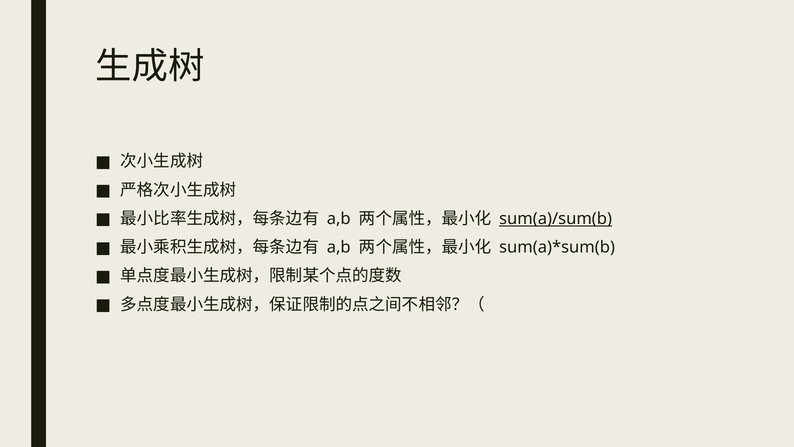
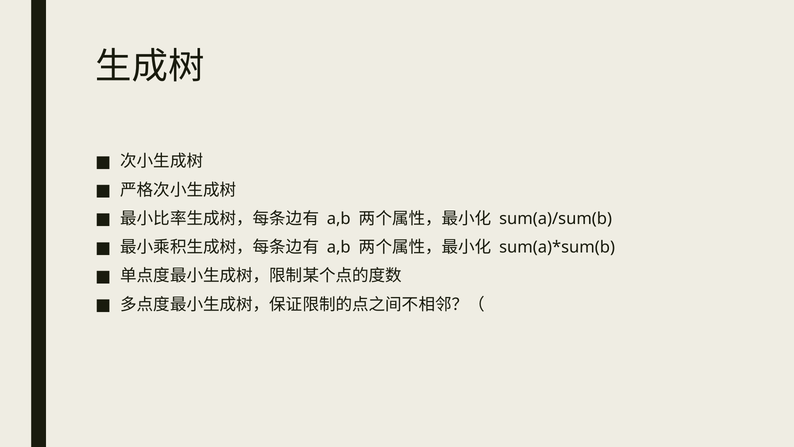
sum(a)/sum(b underline: present -> none
